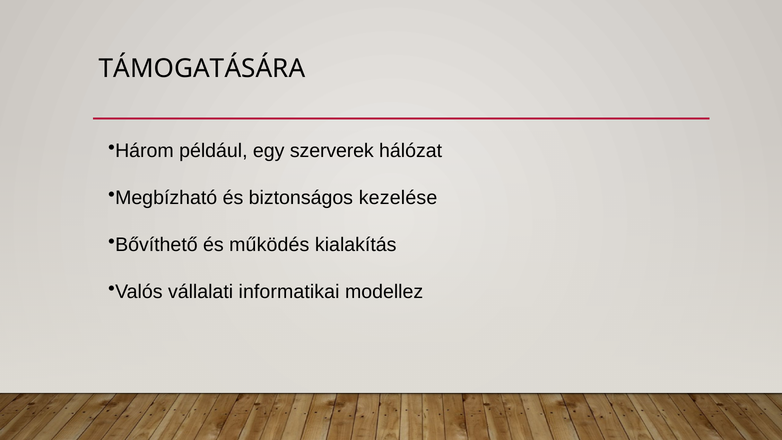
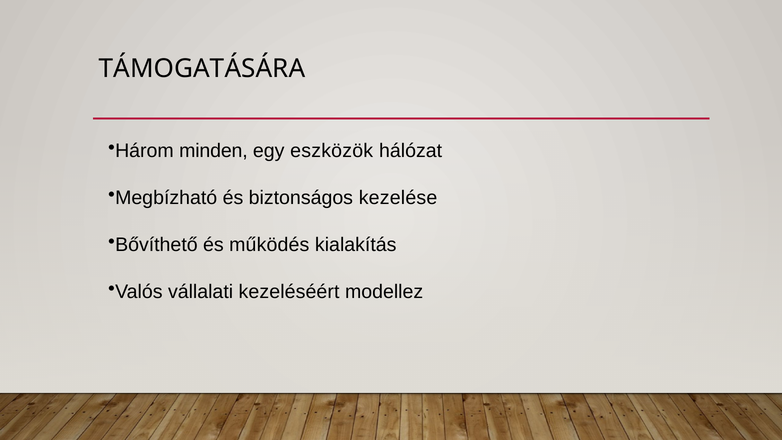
például: például -> minden
szerverek: szerverek -> eszközök
informatikai: informatikai -> kezeléséért
